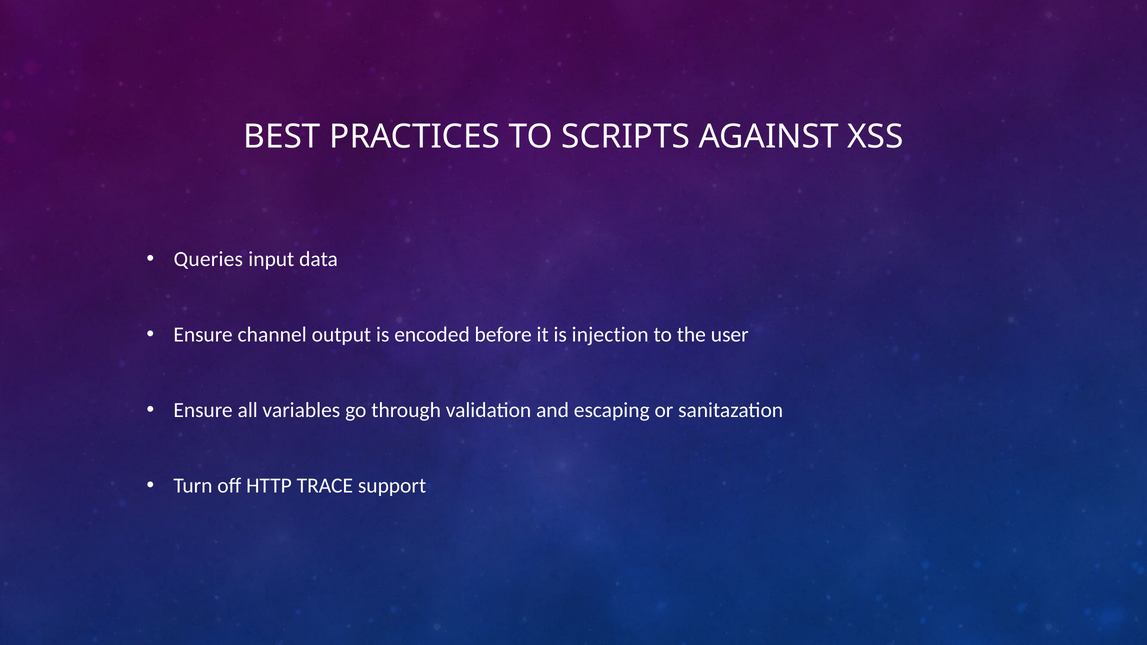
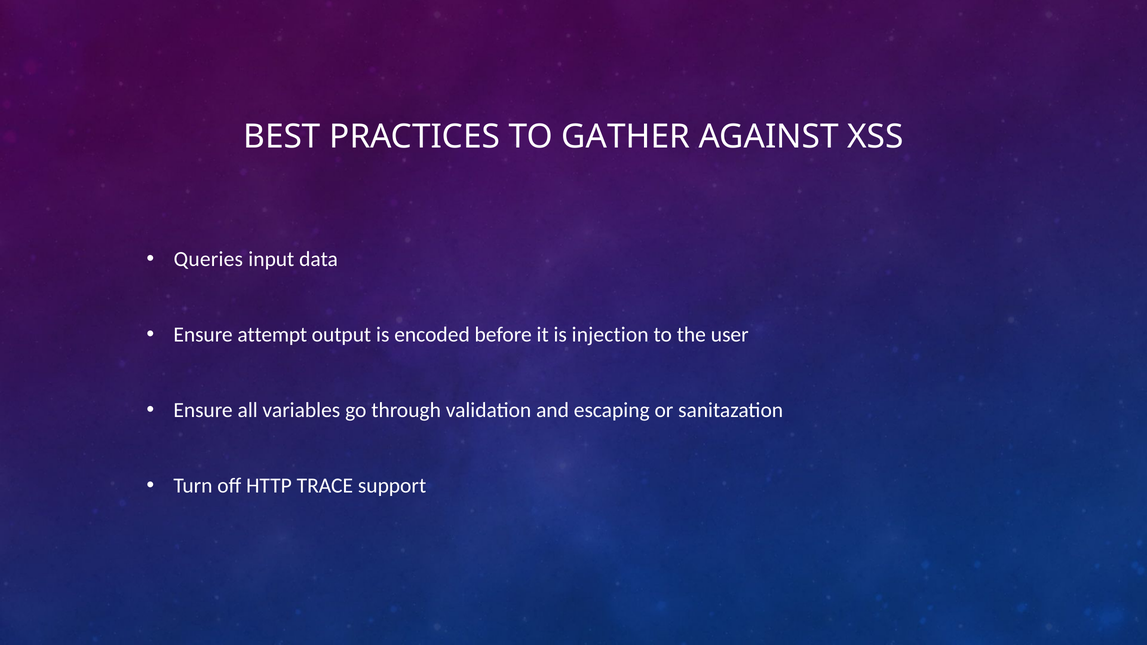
SCRIPTS: SCRIPTS -> GATHER
channel: channel -> attempt
